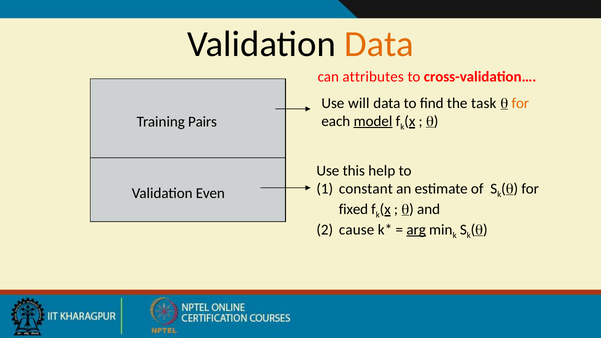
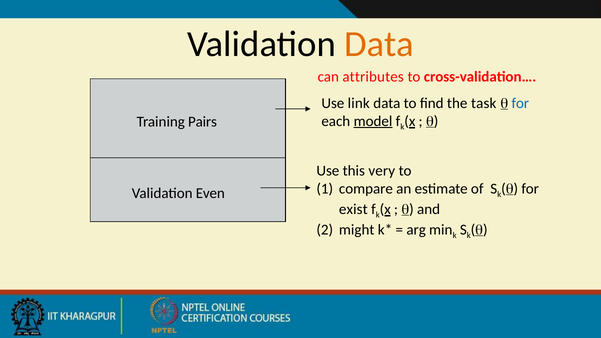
will: will -> link
for at (520, 103) colour: orange -> blue
help: help -> very
constant: constant -> compare
fixed: fixed -> exist
cause: cause -> might
arg underline: present -> none
